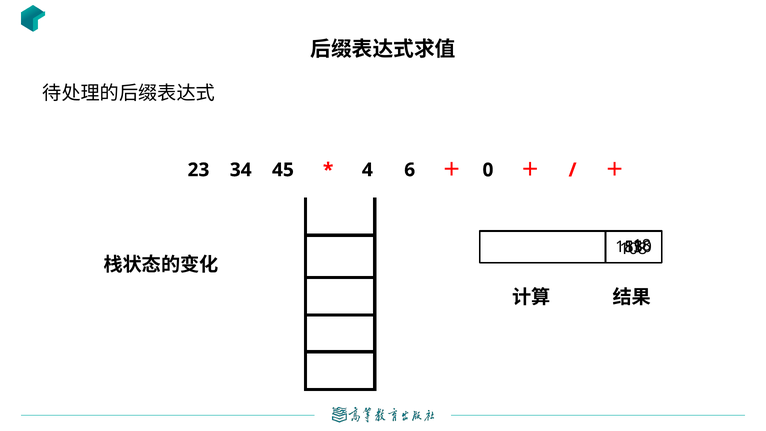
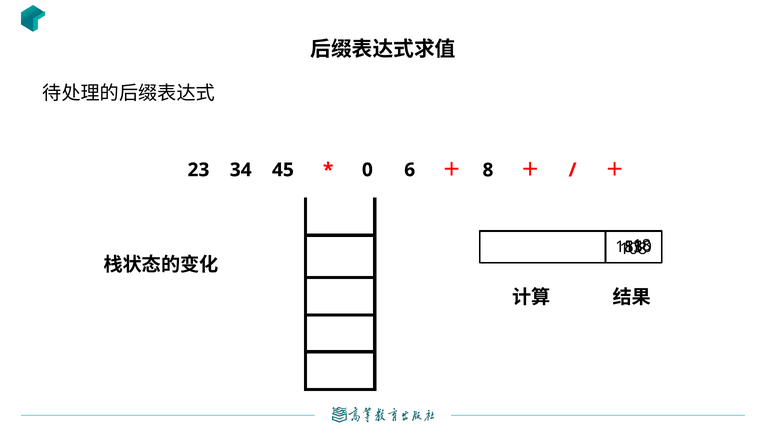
4: 4 -> 0
0: 0 -> 8
